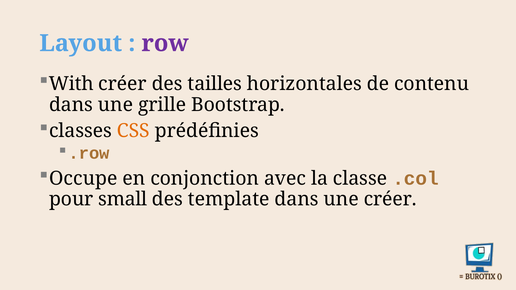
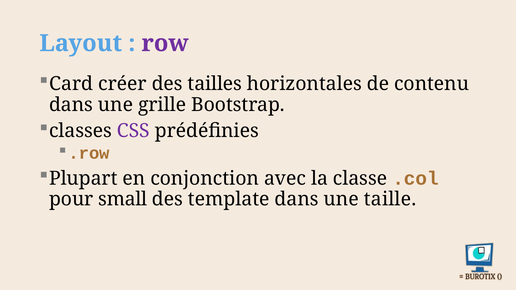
With: With -> Card
CSS colour: orange -> purple
Occupe: Occupe -> Plupart
une créer: créer -> taille
